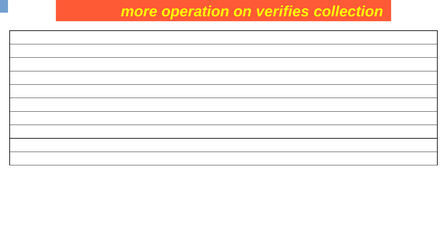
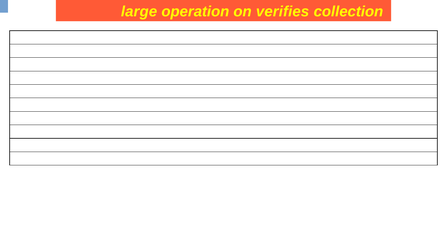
more: more -> large
